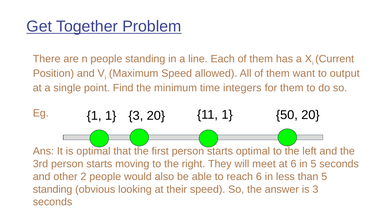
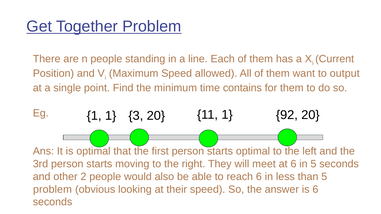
integers: integers -> contains
50: 50 -> 92
standing at (53, 190): standing -> problem
is 3: 3 -> 6
